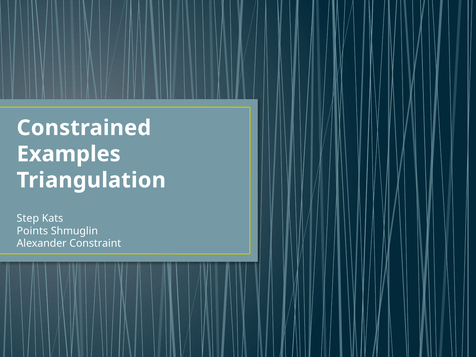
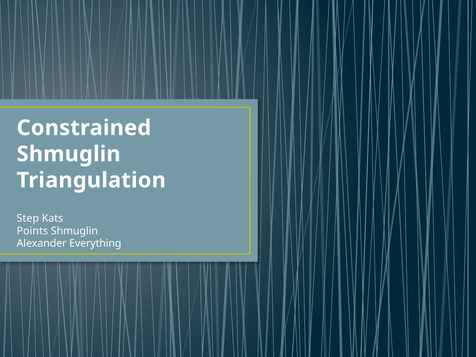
Examples at (69, 154): Examples -> Shmuglin
Constraint: Constraint -> Everything
